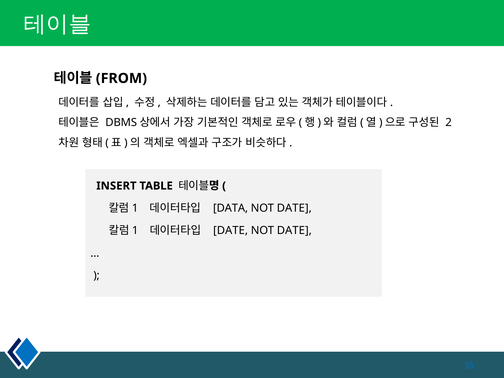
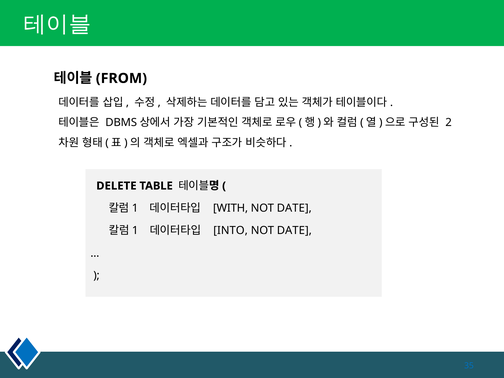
INSERT: INSERT -> DELETE
DATA: DATA -> WITH
DATE at (231, 231): DATE -> INTO
